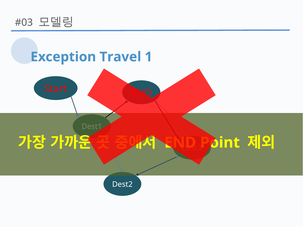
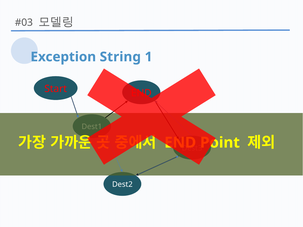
Travel: Travel -> String
